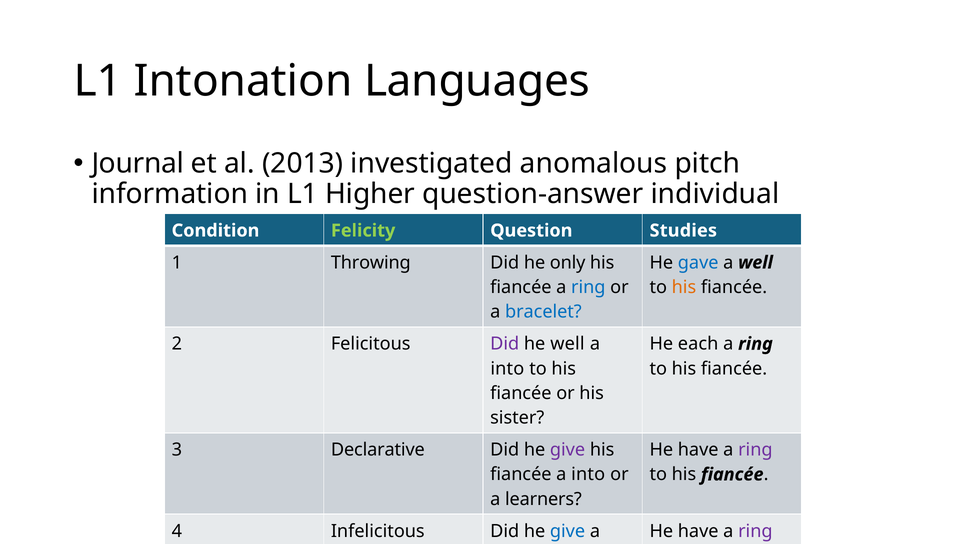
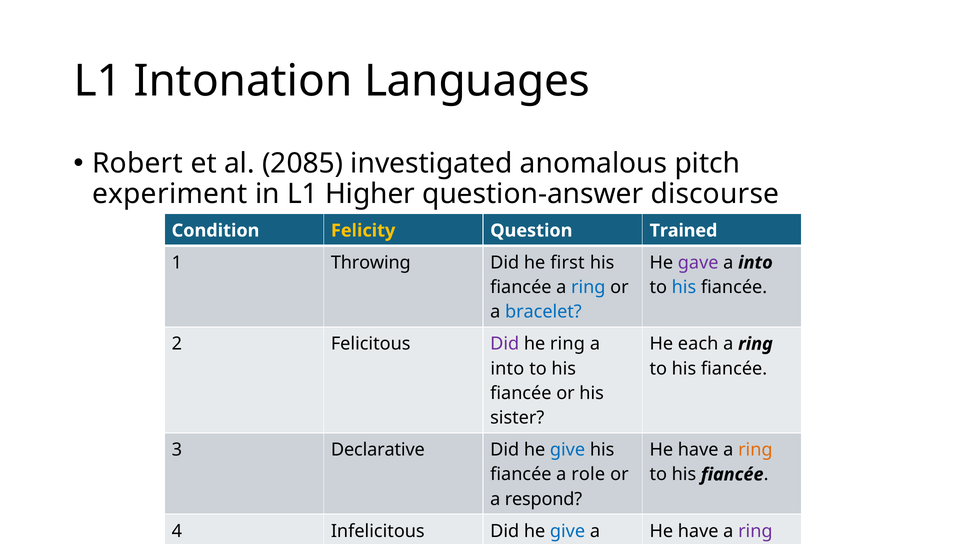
Journal: Journal -> Robert
2013: 2013 -> 2085
information: information -> experiment
individual: individual -> discourse
Felicity colour: light green -> yellow
Studies: Studies -> Trained
only: only -> first
gave colour: blue -> purple
well at (756, 262): well -> into
his at (684, 287) colour: orange -> blue
he well: well -> ring
give at (568, 449) colour: purple -> blue
ring at (755, 449) colour: purple -> orange
fiancée a into: into -> role
learners: learners -> respond
